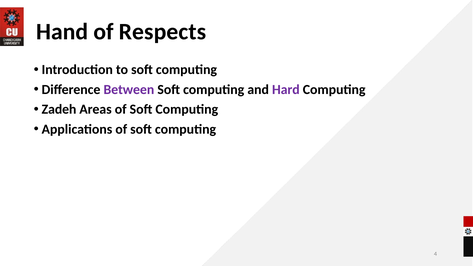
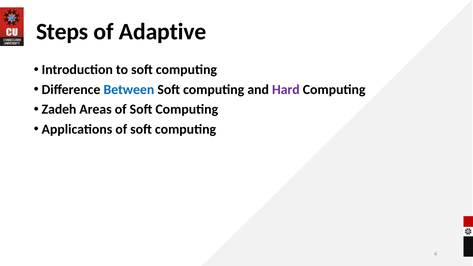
Hand: Hand -> Steps
Respects: Respects -> Adaptive
Between colour: purple -> blue
